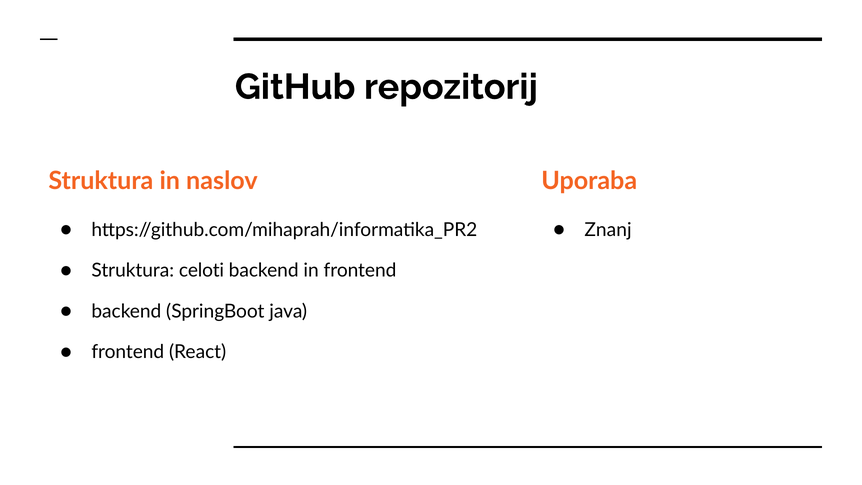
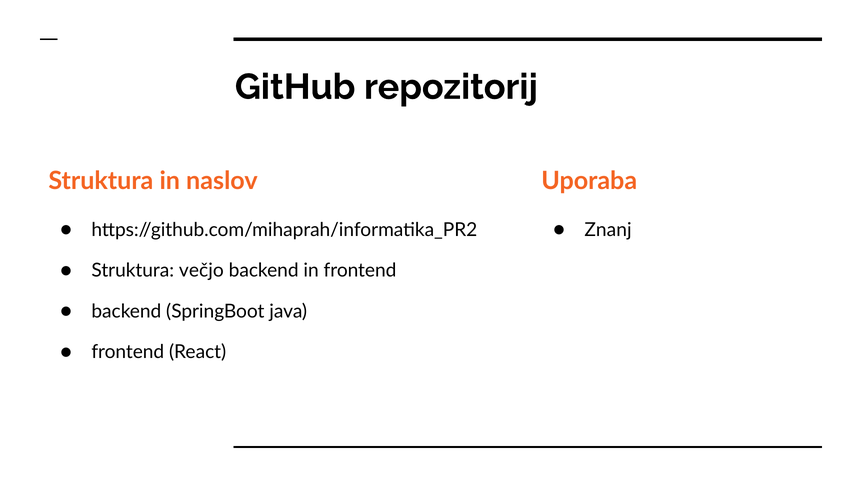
celoti: celoti -> večjo
